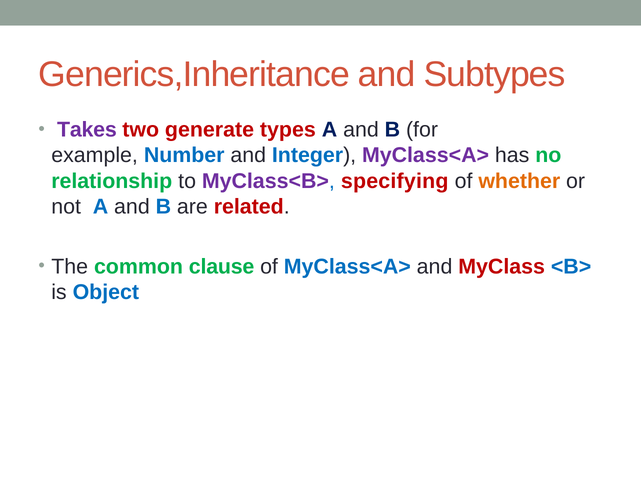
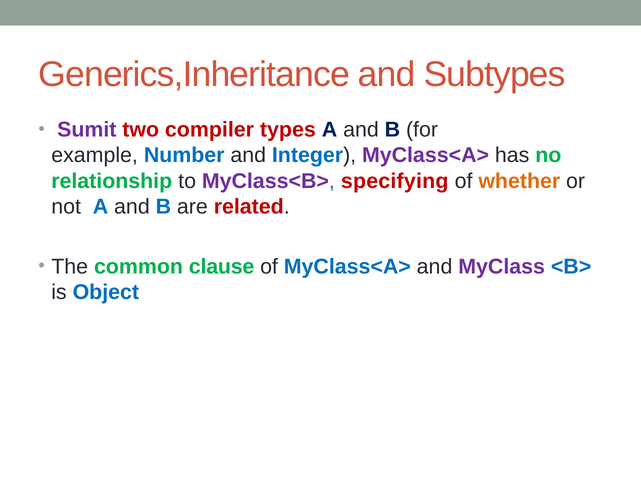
Takes: Takes -> Sumit
generate: generate -> compiler
MyClass colour: red -> purple
